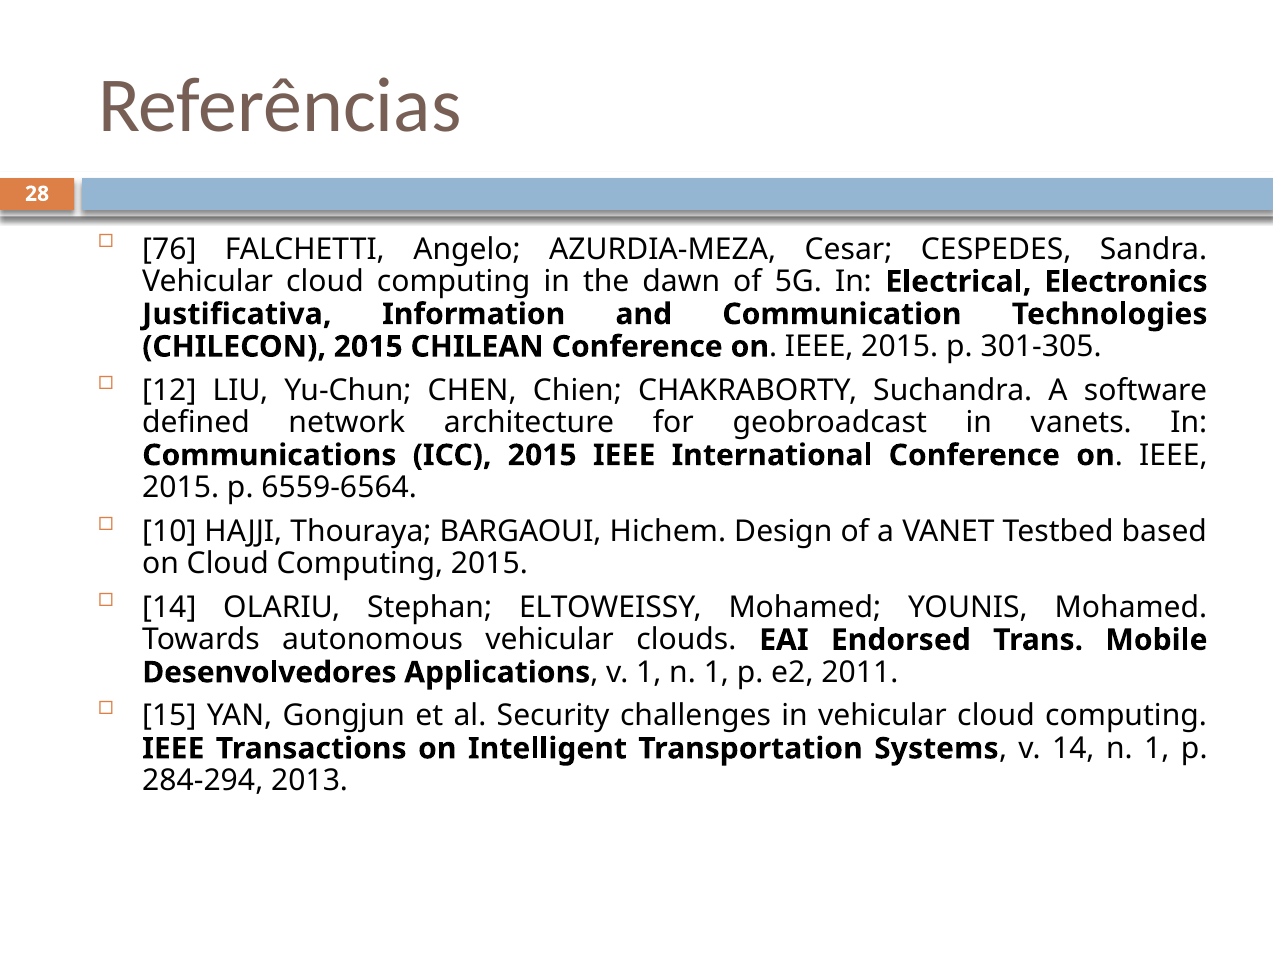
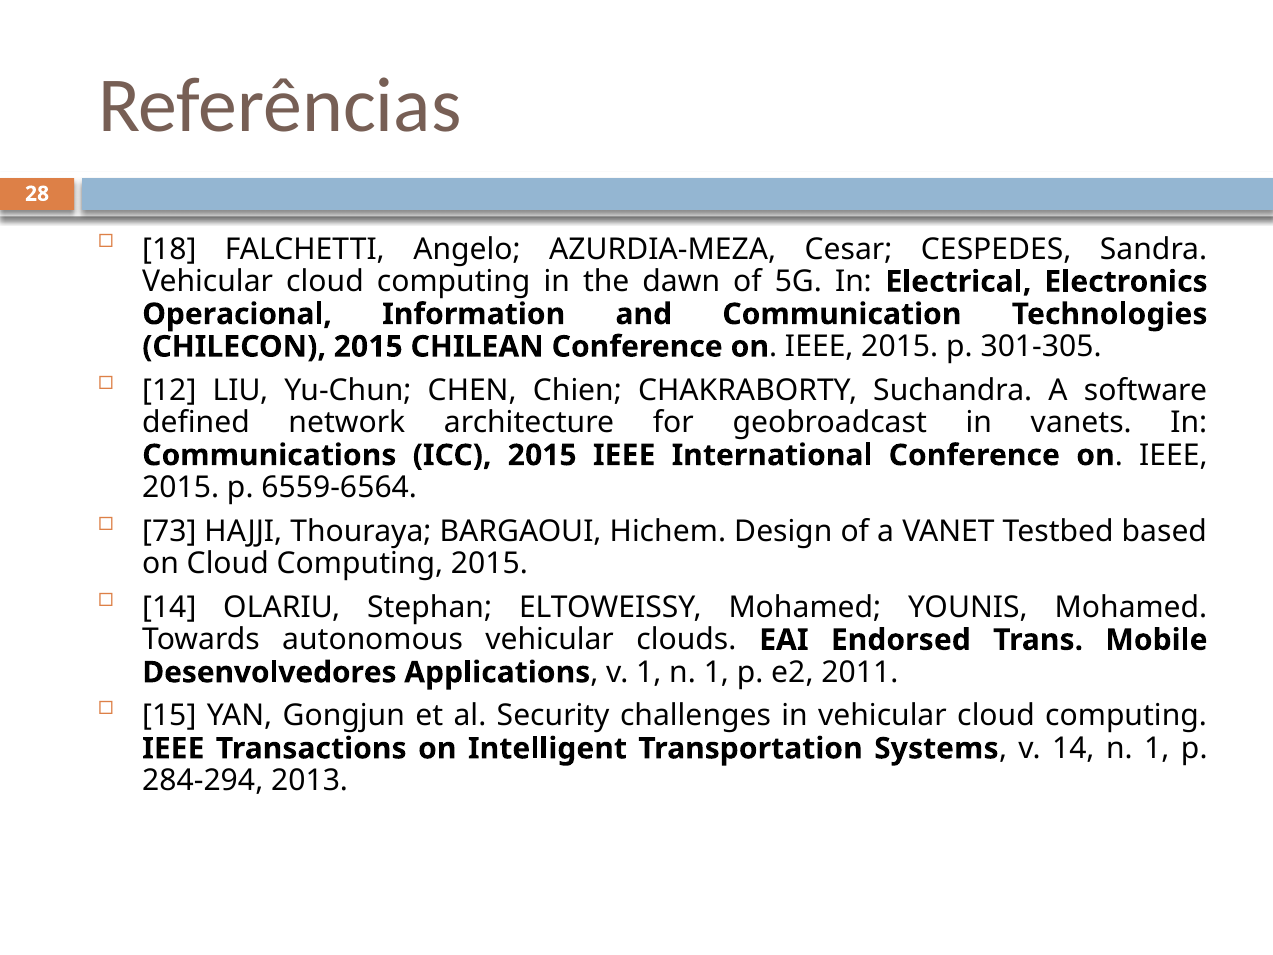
76: 76 -> 18
Justificativa: Justificativa -> Operacional
10: 10 -> 73
